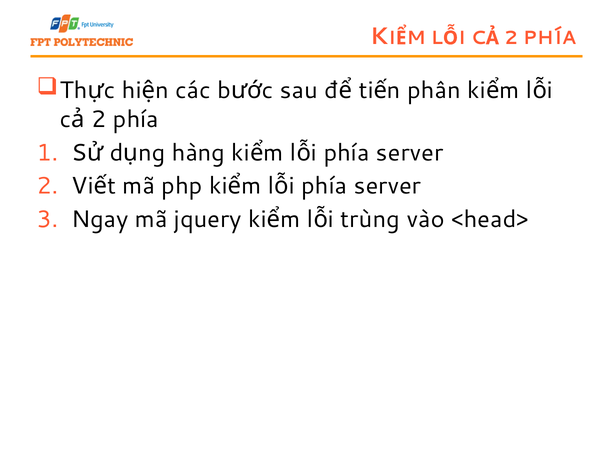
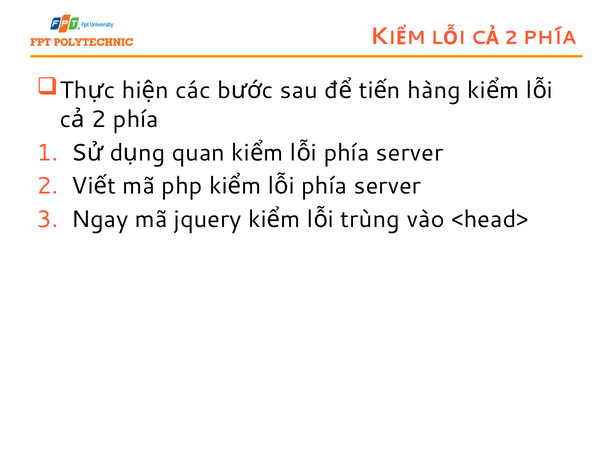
phân: phân -> hàng
hàng: hàng -> quan
